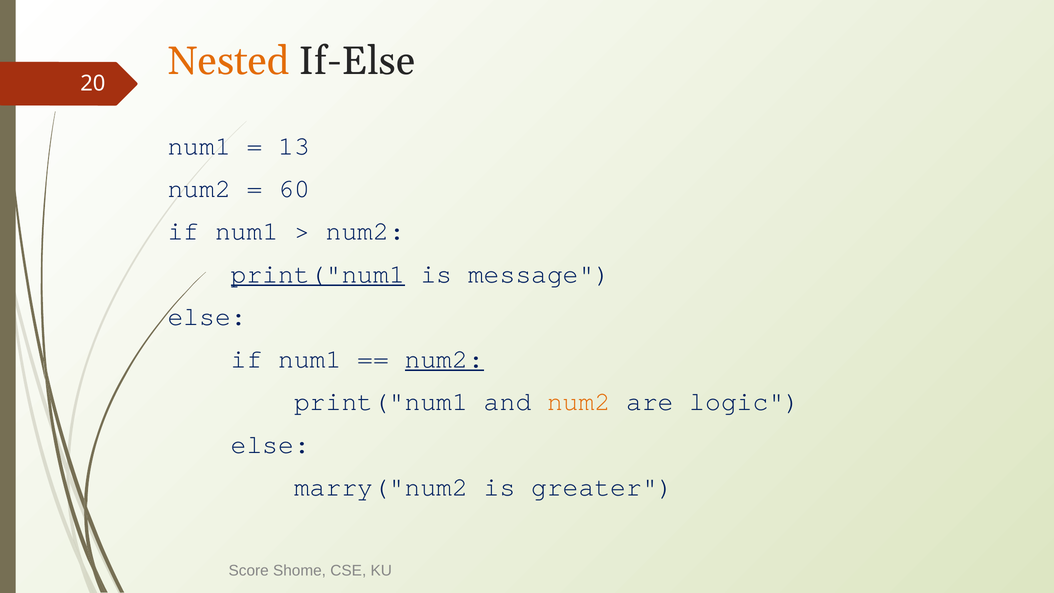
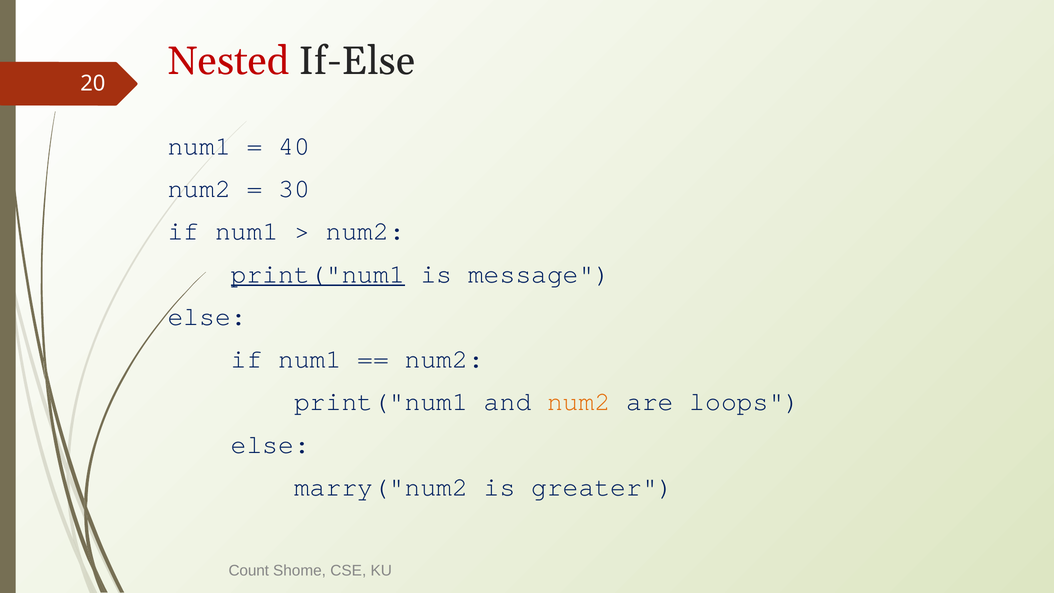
Nested colour: orange -> red
13: 13 -> 40
60: 60 -> 30
num2 at (444, 359) underline: present -> none
logic: logic -> loops
Score: Score -> Count
